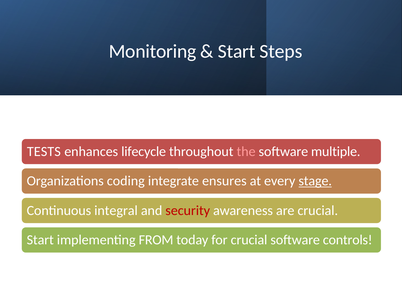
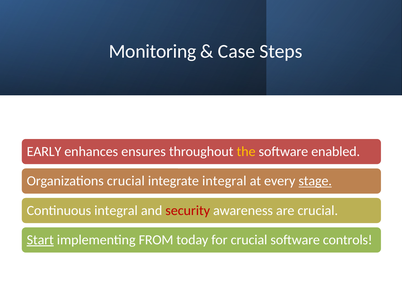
Start at (237, 51): Start -> Case
TESTS: TESTS -> EARLY
lifecycle: lifecycle -> ensures
the colour: pink -> yellow
multiple: multiple -> enabled
Organizations coding: coding -> crucial
integrate ensures: ensures -> integral
Start at (40, 240) underline: none -> present
